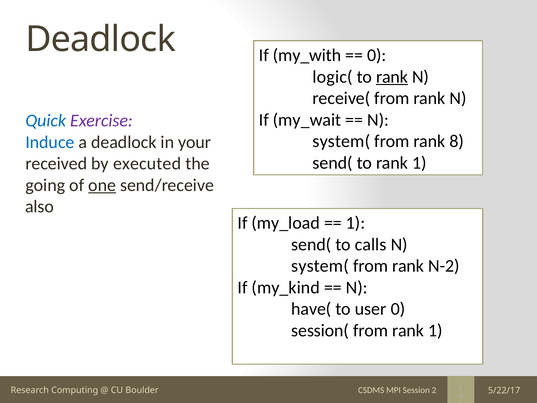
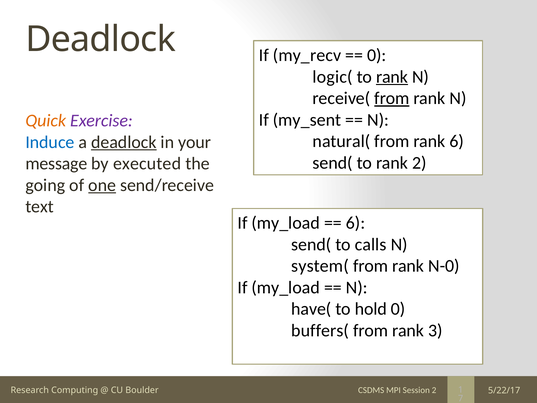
my_with: my_with -> my_recv
from at (392, 98) underline: none -> present
my_wait: my_wait -> my_sent
Quick colour: blue -> orange
system( at (341, 141): system( -> natural(
rank 8: 8 -> 6
deadlock at (124, 142) underline: none -> present
to rank 1: 1 -> 2
received: received -> message
also: also -> text
1 at (355, 223): 1 -> 6
N-2: N-2 -> N-0
my_kind at (286, 287): my_kind -> my_load
user: user -> hold
session(: session( -> buffers(
from rank 1: 1 -> 3
